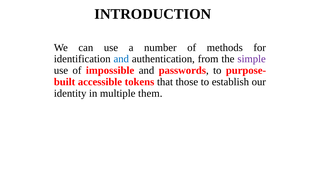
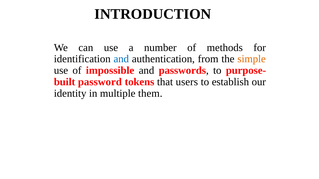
simple colour: purple -> orange
accessible: accessible -> password
those: those -> users
